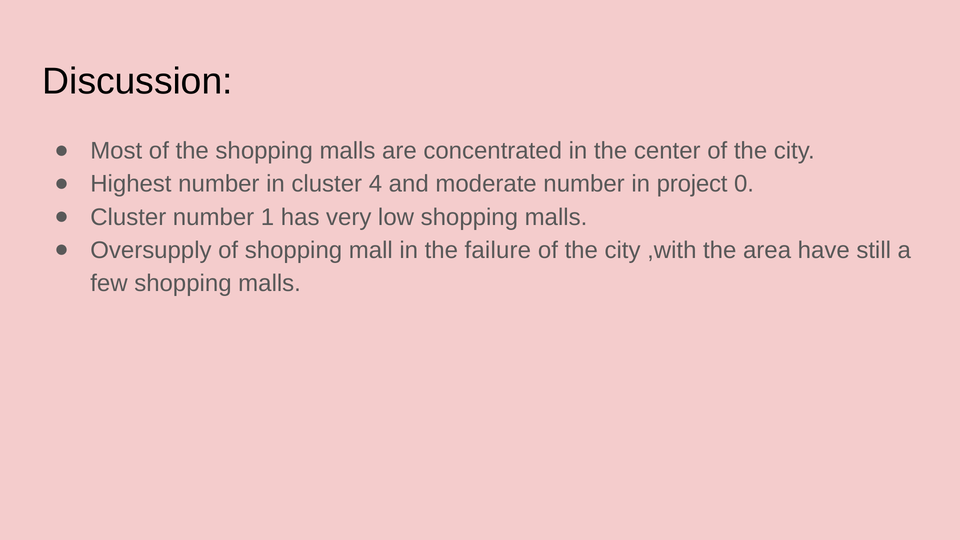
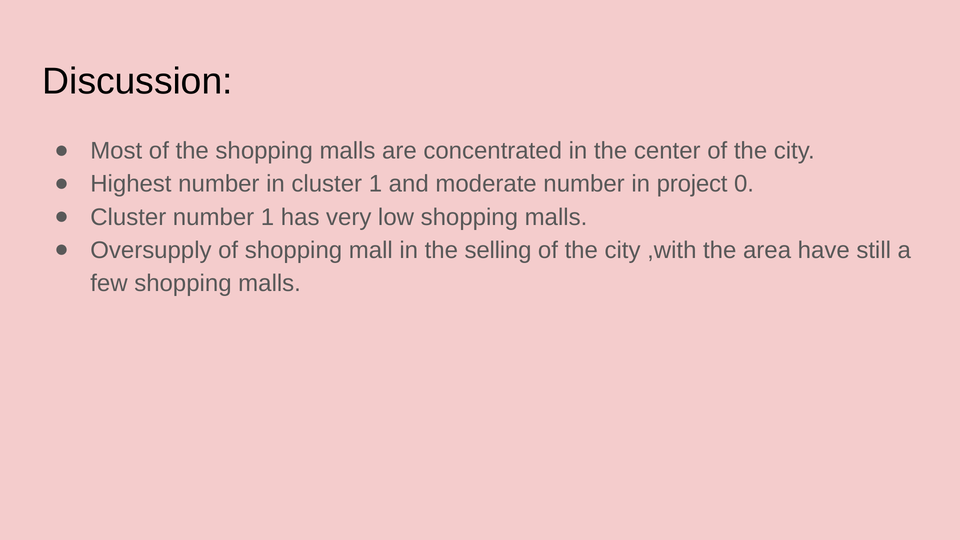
cluster 4: 4 -> 1
failure: failure -> selling
